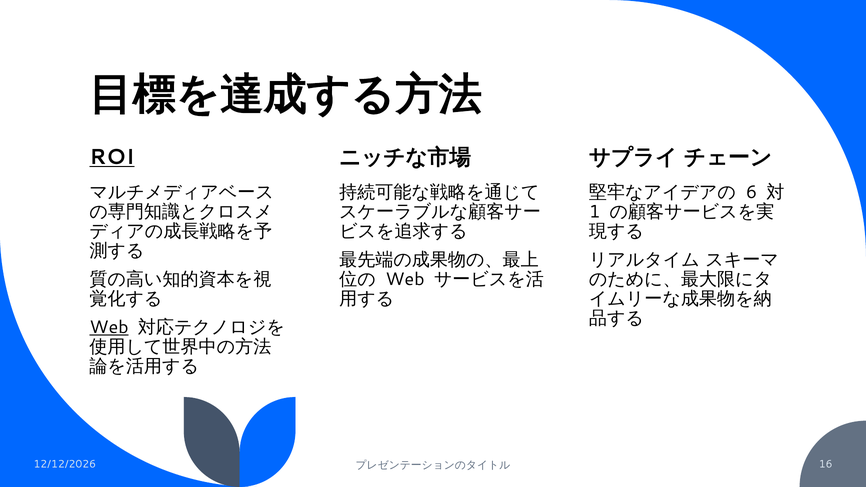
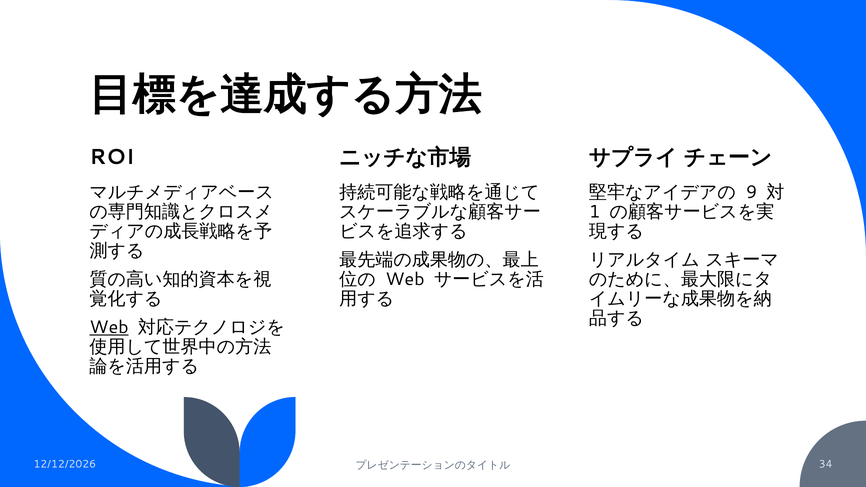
ROI underline: present -> none
6: 6 -> 9
16: 16 -> 34
